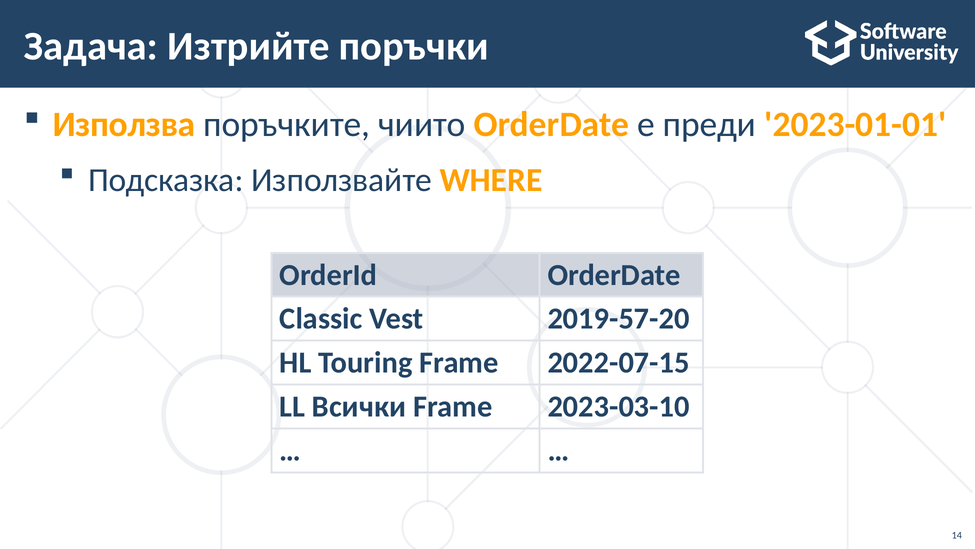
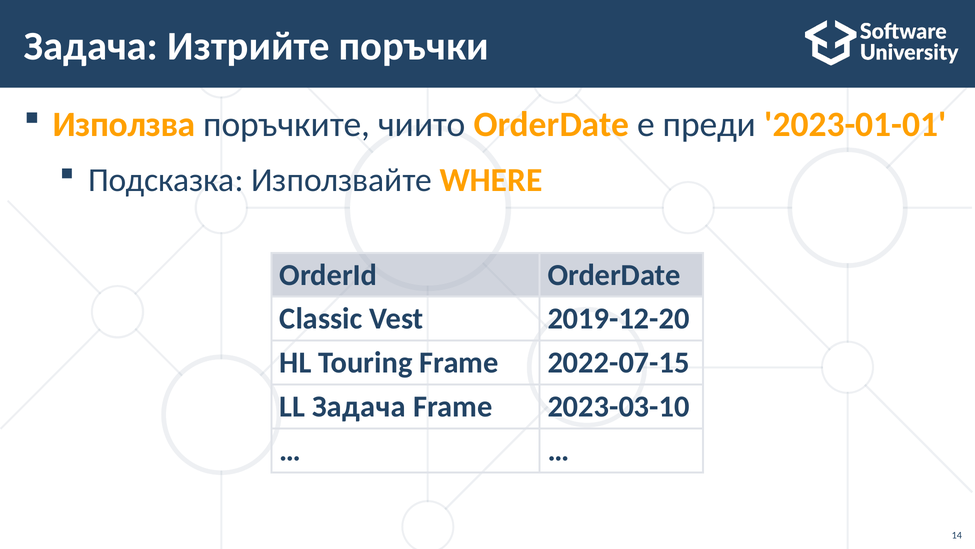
2019-57-20: 2019-57-20 -> 2019-12-20
LL Всички: Всички -> Задача
